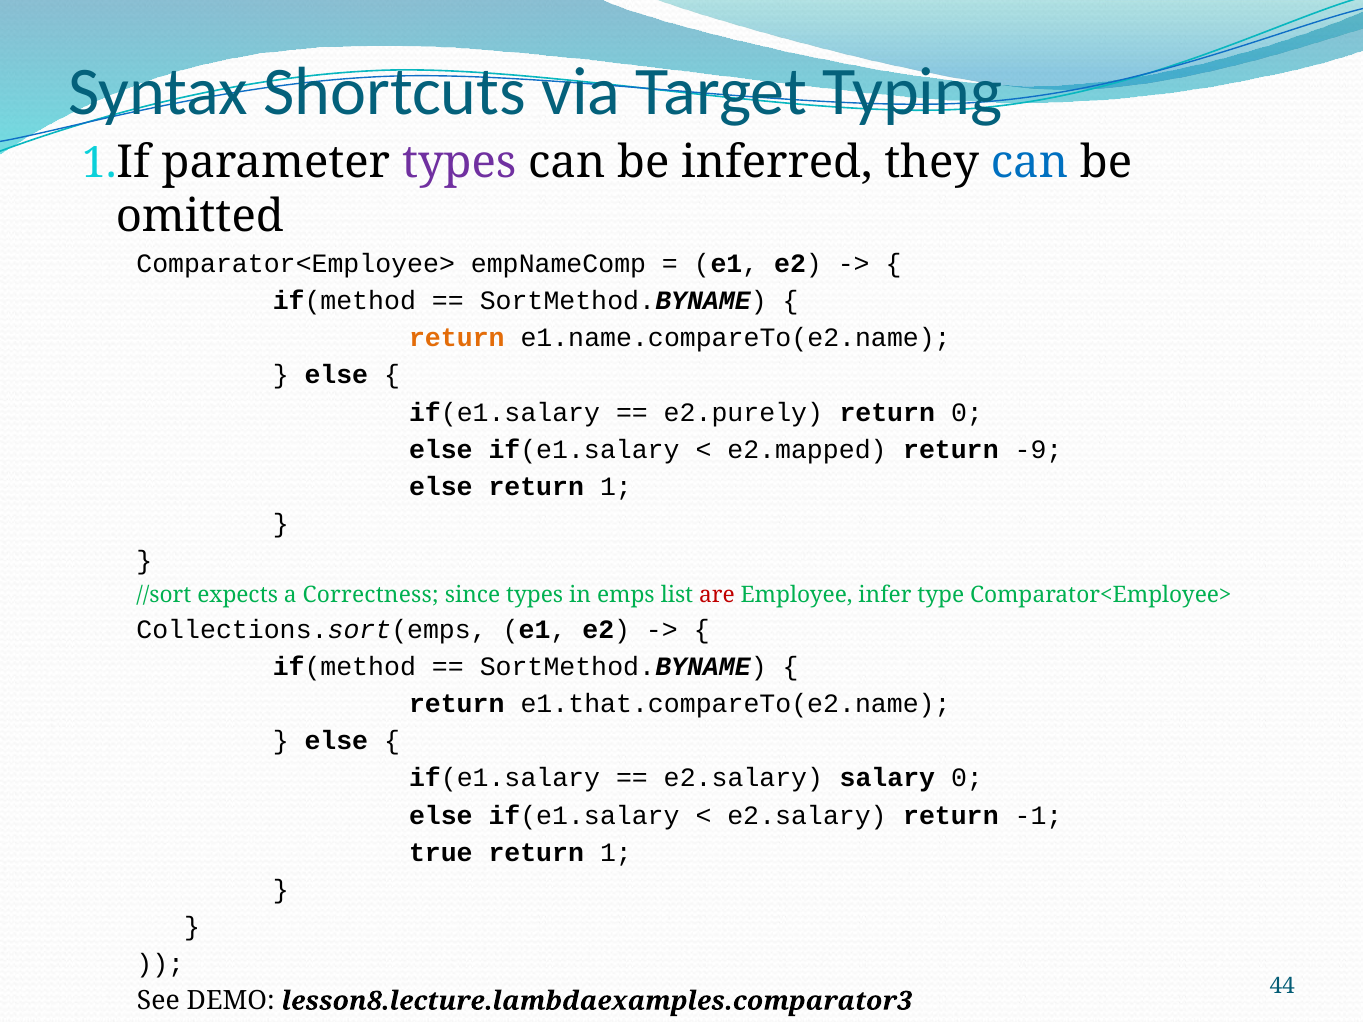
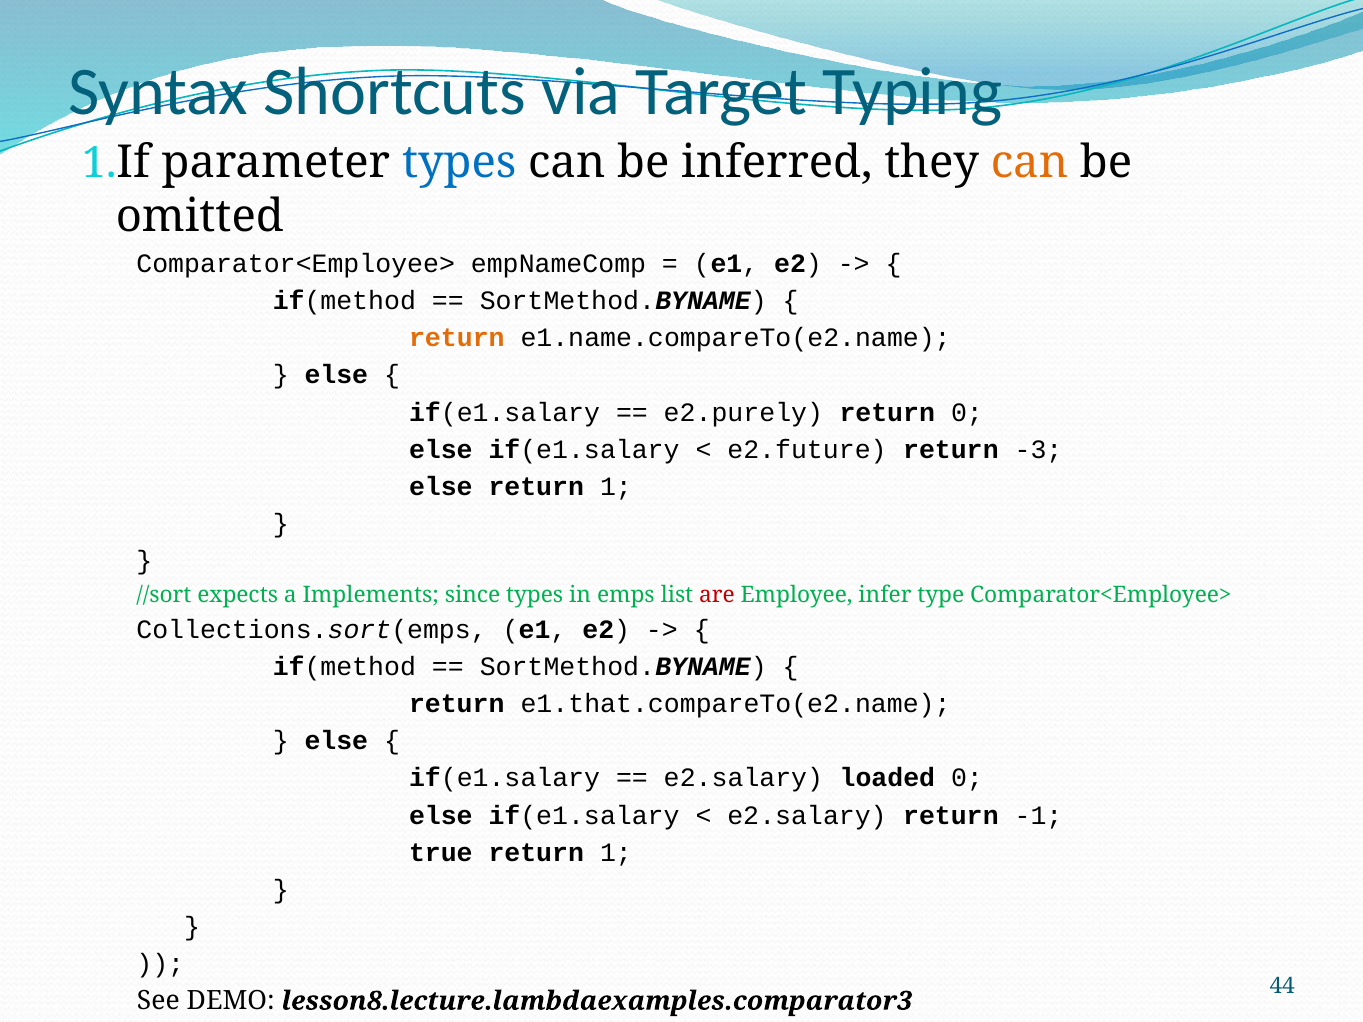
types at (459, 162) colour: purple -> blue
can at (1029, 162) colour: blue -> orange
e2.mapped: e2.mapped -> e2.future
-9: -9 -> -3
Correctness: Correctness -> Implements
salary: salary -> loaded
